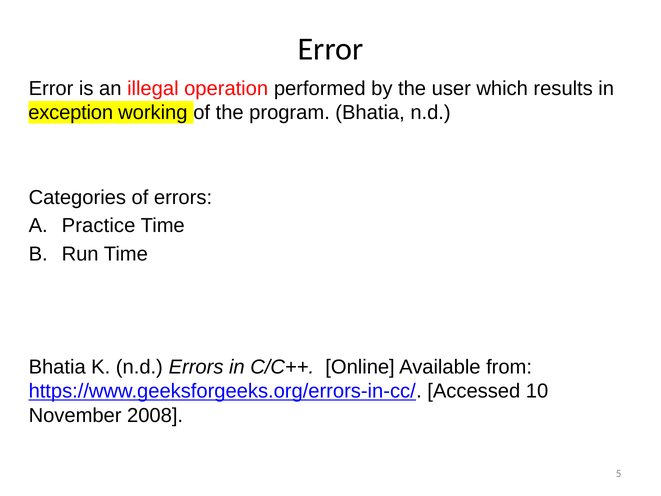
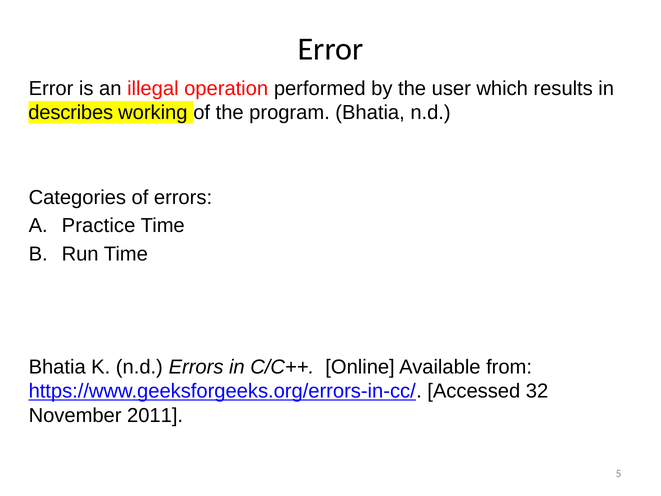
exception: exception -> describes
10: 10 -> 32
2008: 2008 -> 2011
